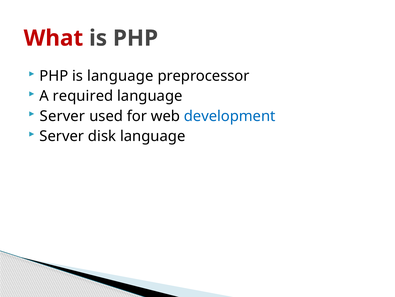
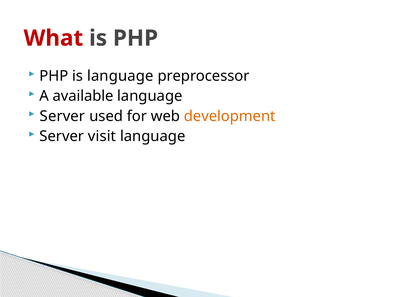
required: required -> available
development colour: blue -> orange
disk: disk -> visit
